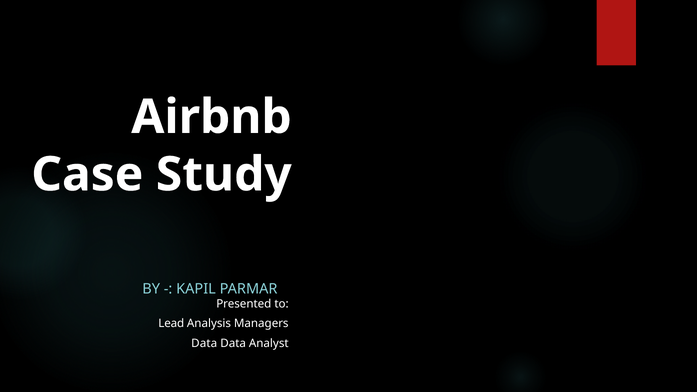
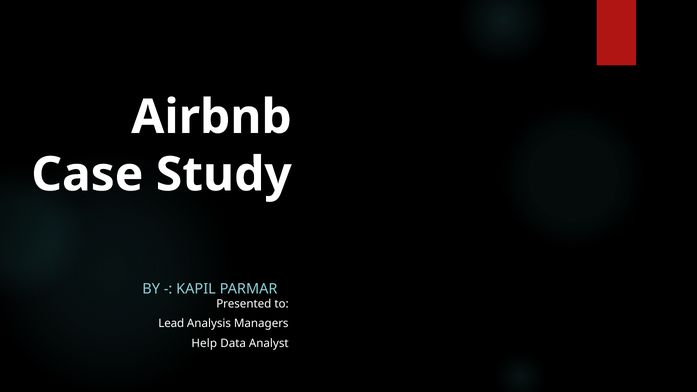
Data at (204, 343): Data -> Help
